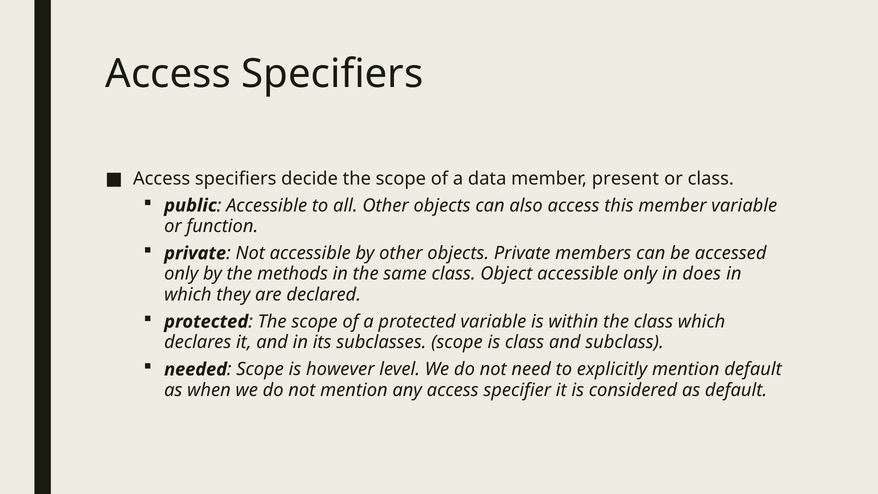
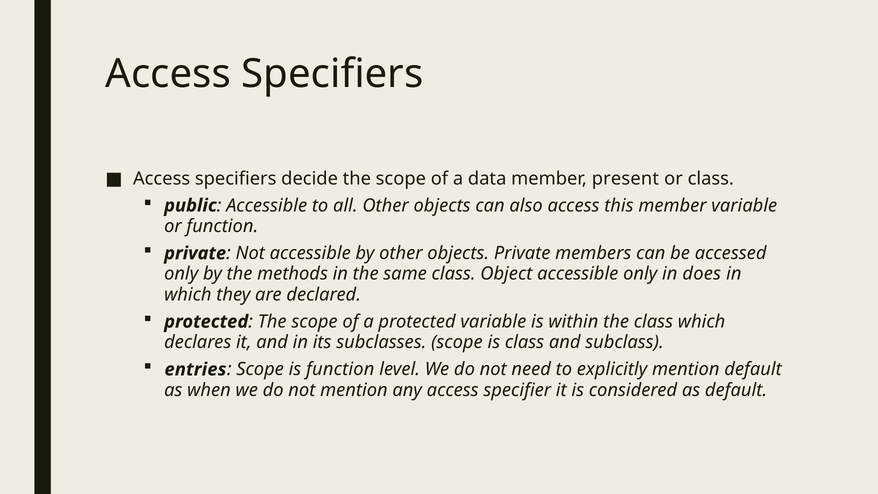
needed: needed -> entries
is however: however -> function
